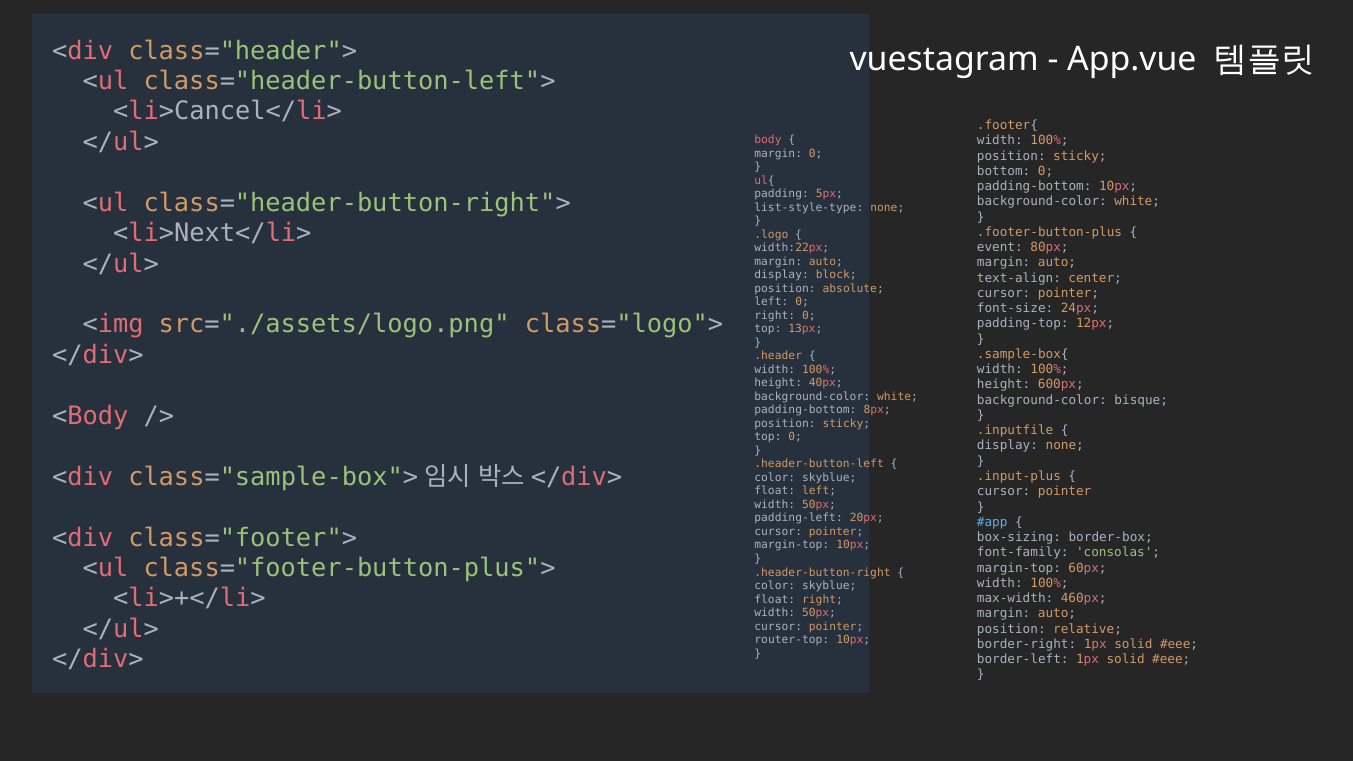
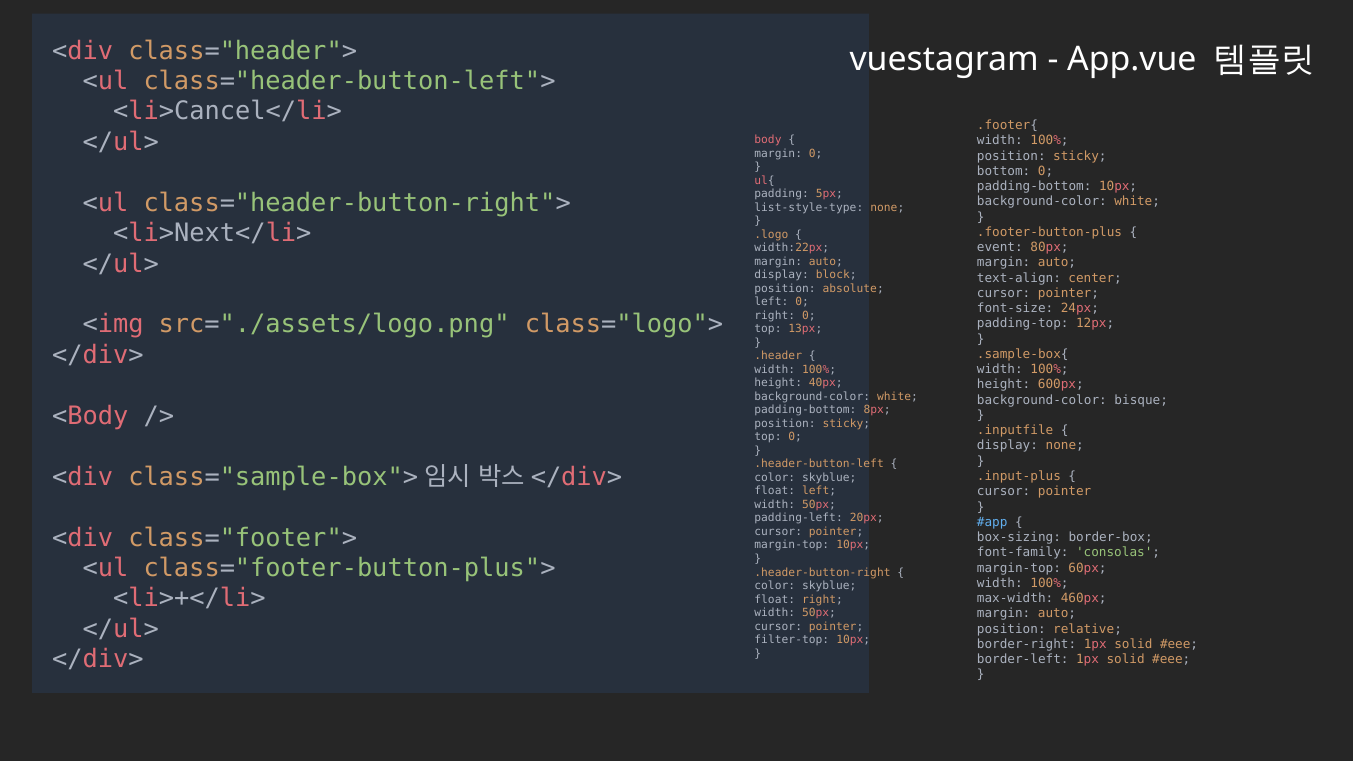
router-top: router-top -> filter-top
